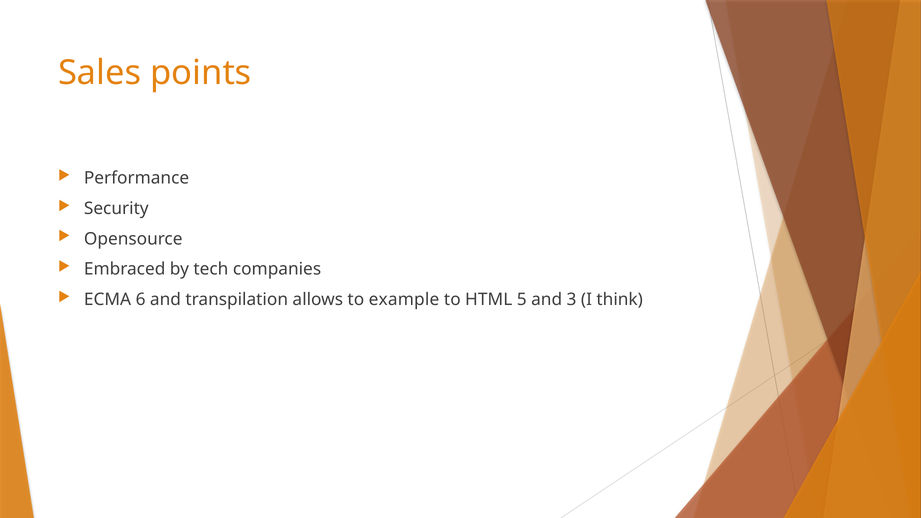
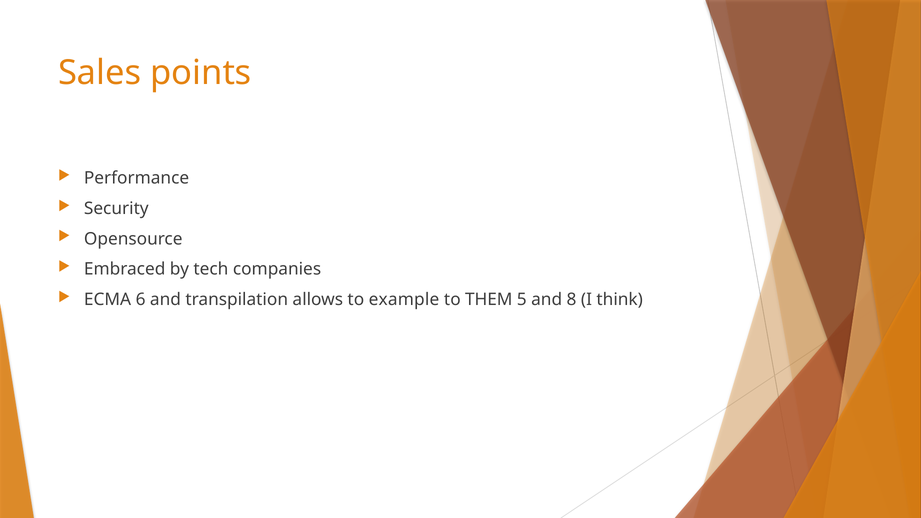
HTML: HTML -> THEM
3: 3 -> 8
